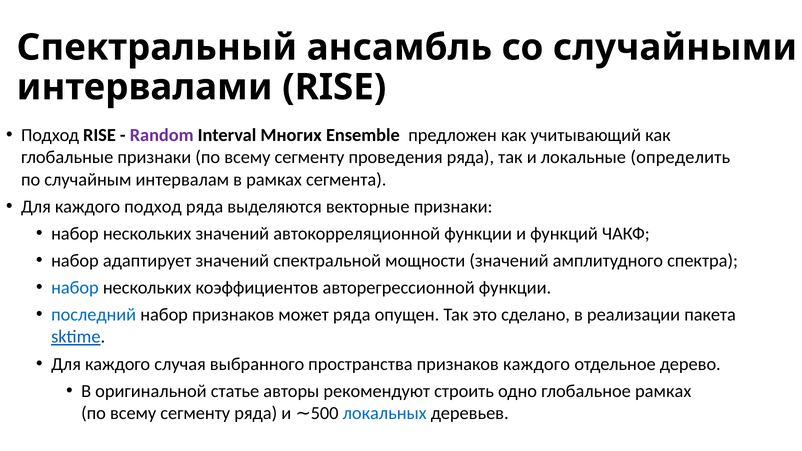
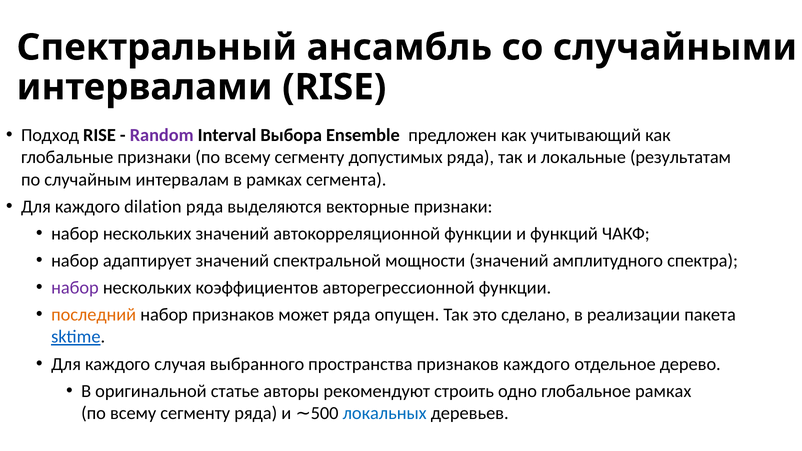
Многих: Многих -> Выбора
проведения: проведения -> допустимых
определить: определить -> результатам
каждого подход: подход -> dilation
набор at (75, 288) colour: blue -> purple
последний colour: blue -> orange
